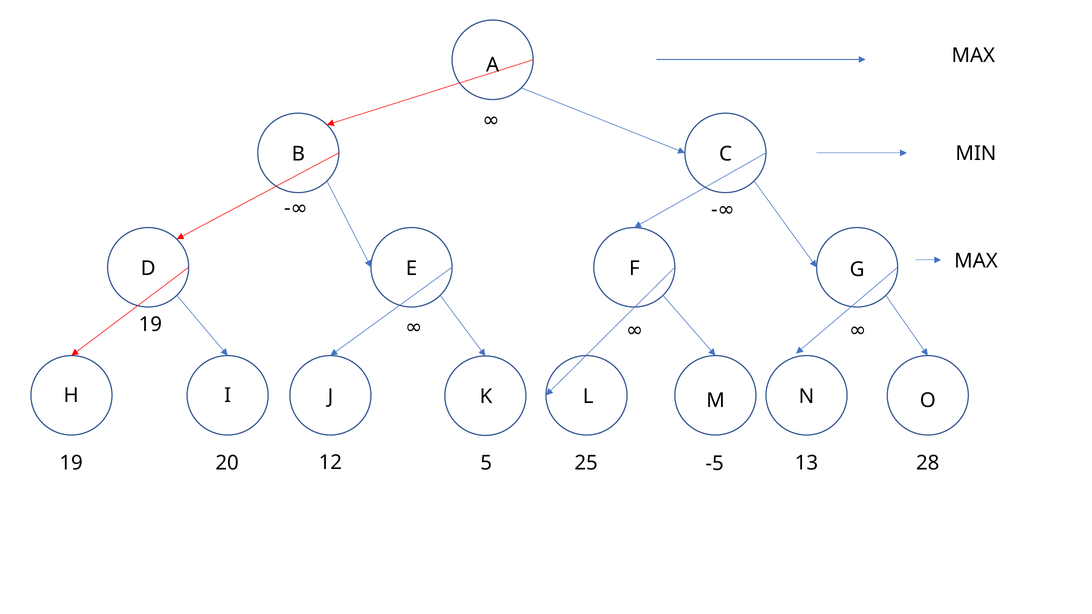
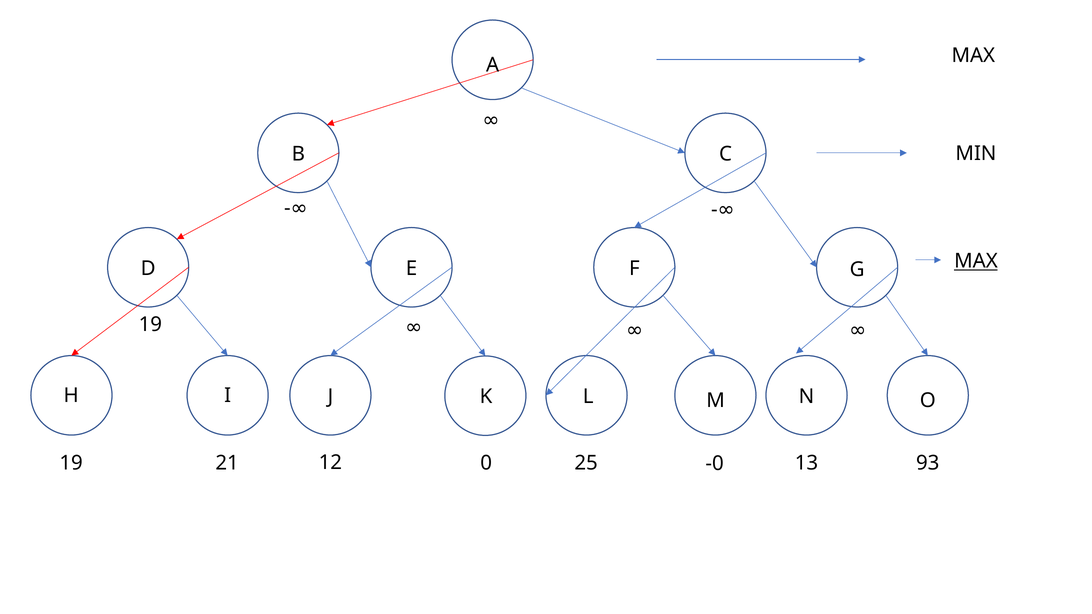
MAX at (976, 261) underline: none -> present
20: 20 -> 21
5: 5 -> 0
-5: -5 -> -0
28: 28 -> 93
